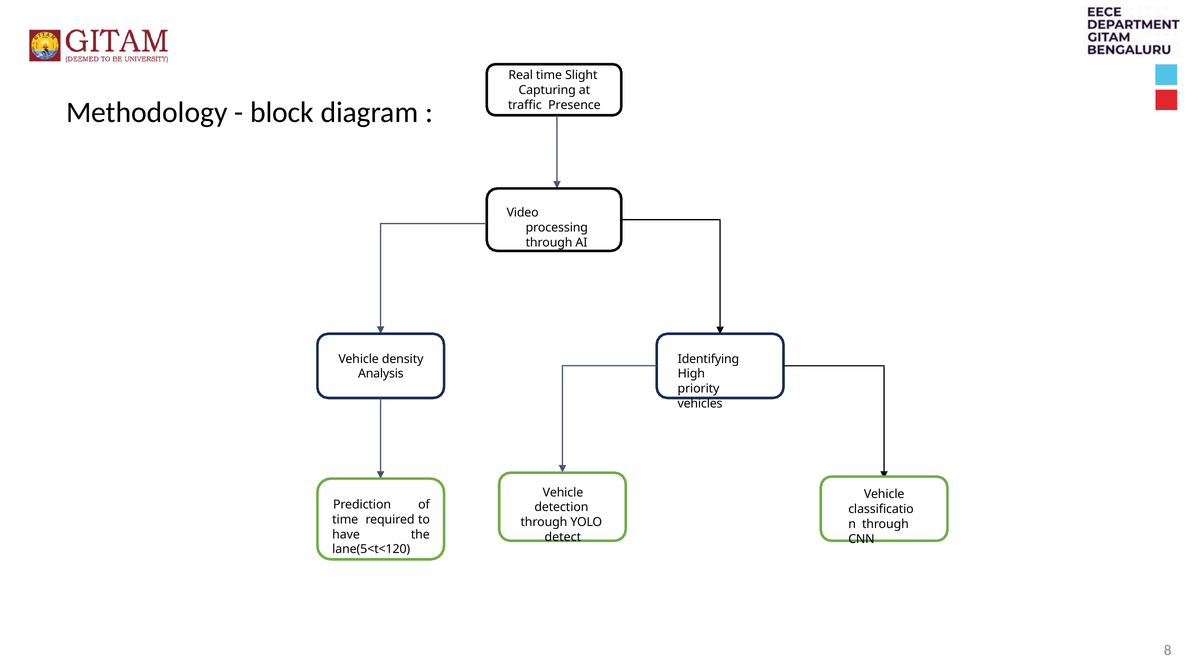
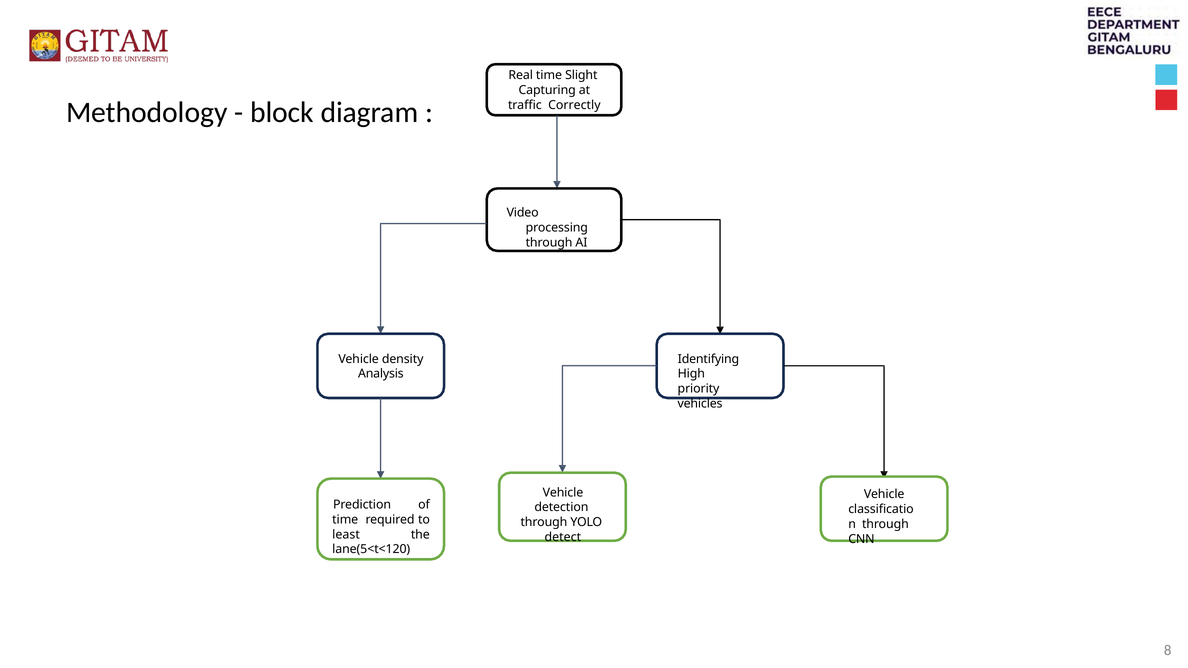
Presence: Presence -> Correctly
have: have -> least
